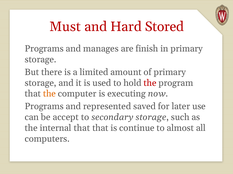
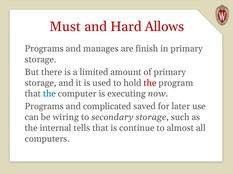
Stored: Stored -> Allows
the at (49, 94) colour: orange -> blue
represented: represented -> complicated
accept: accept -> wiring
internal that: that -> tells
